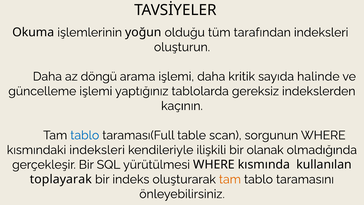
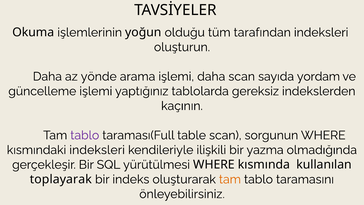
döngü: döngü -> yönde
daha kritik: kritik -> scan
halinde: halinde -> yordam
tablo at (85, 135) colour: blue -> purple
olanak: olanak -> yazma
